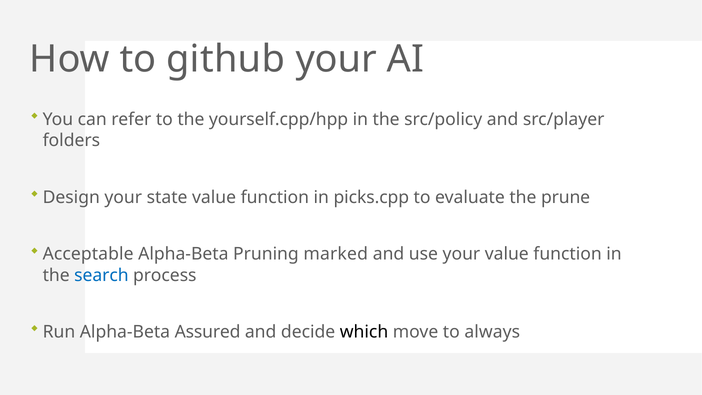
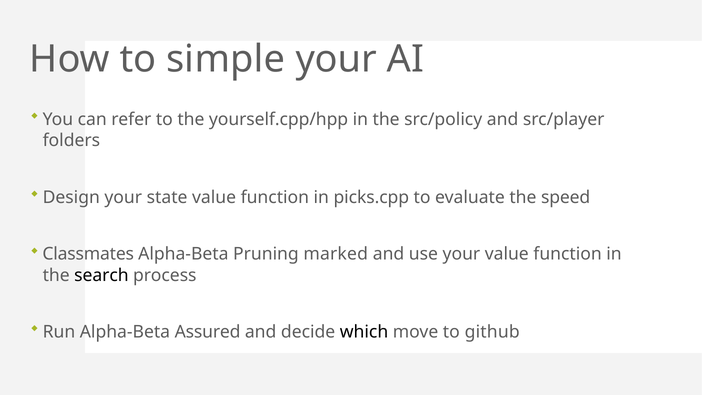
github: github -> simple
prune: prune -> speed
Acceptable: Acceptable -> Classmates
search colour: blue -> black
always: always -> github
